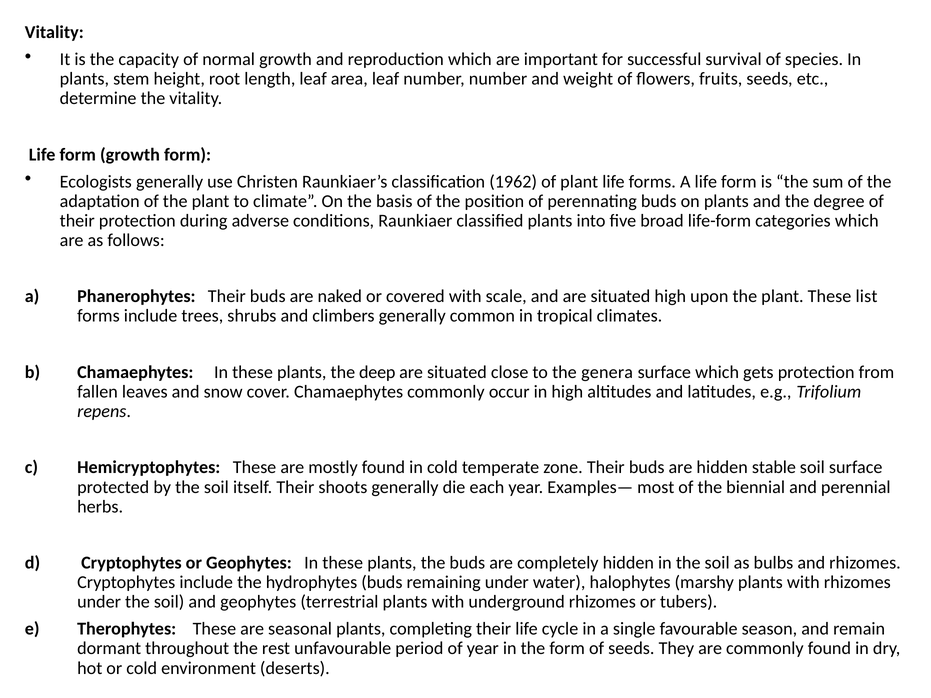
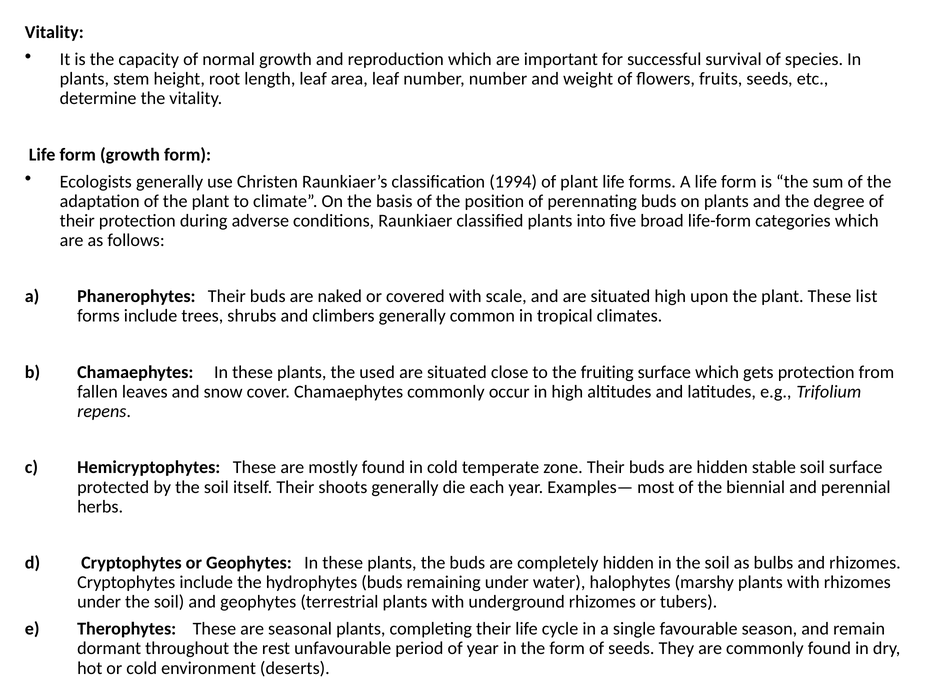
1962: 1962 -> 1994
deep: deep -> used
genera: genera -> fruiting
